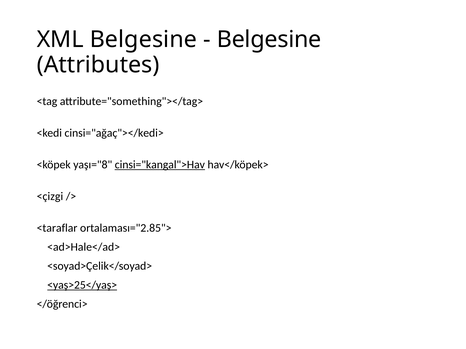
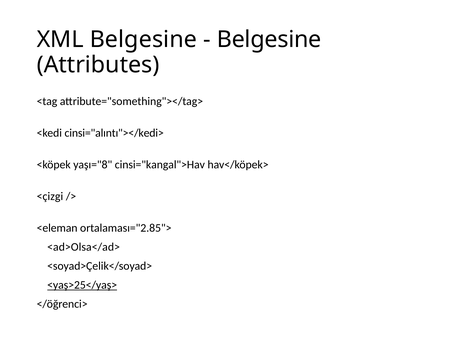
cinsi="ağaç"></kedi>: cinsi="ağaç"></kedi> -> cinsi="alıntı"></kedi>
cinsi="kangal">Hav underline: present -> none
<taraflar: <taraflar -> <eleman
<ad>Hale</ad>: <ad>Hale</ad> -> <ad>Olsa</ad>
